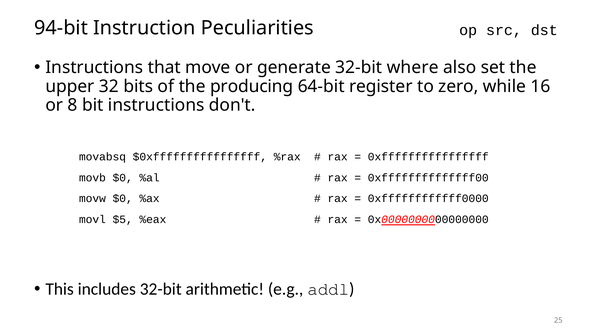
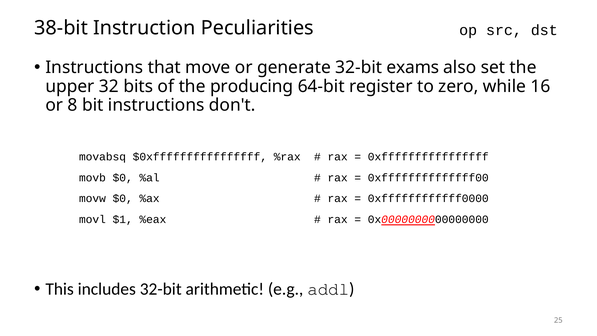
94-bit: 94-bit -> 38-bit
where: where -> exams
$5: $5 -> $1
